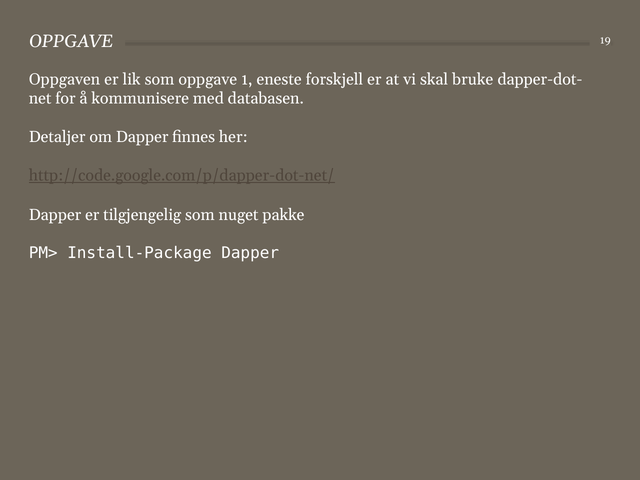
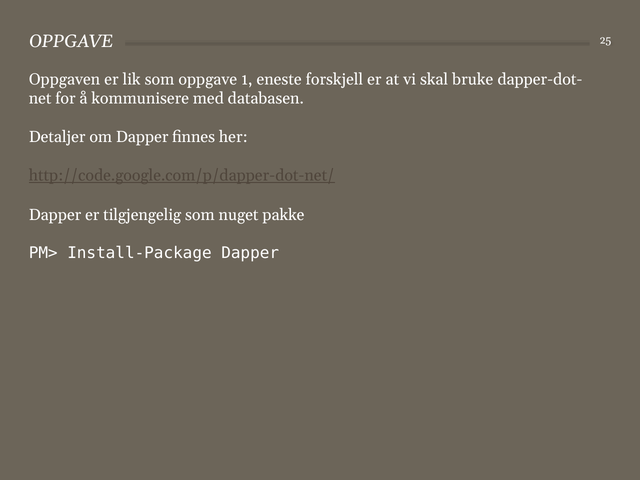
19: 19 -> 25
